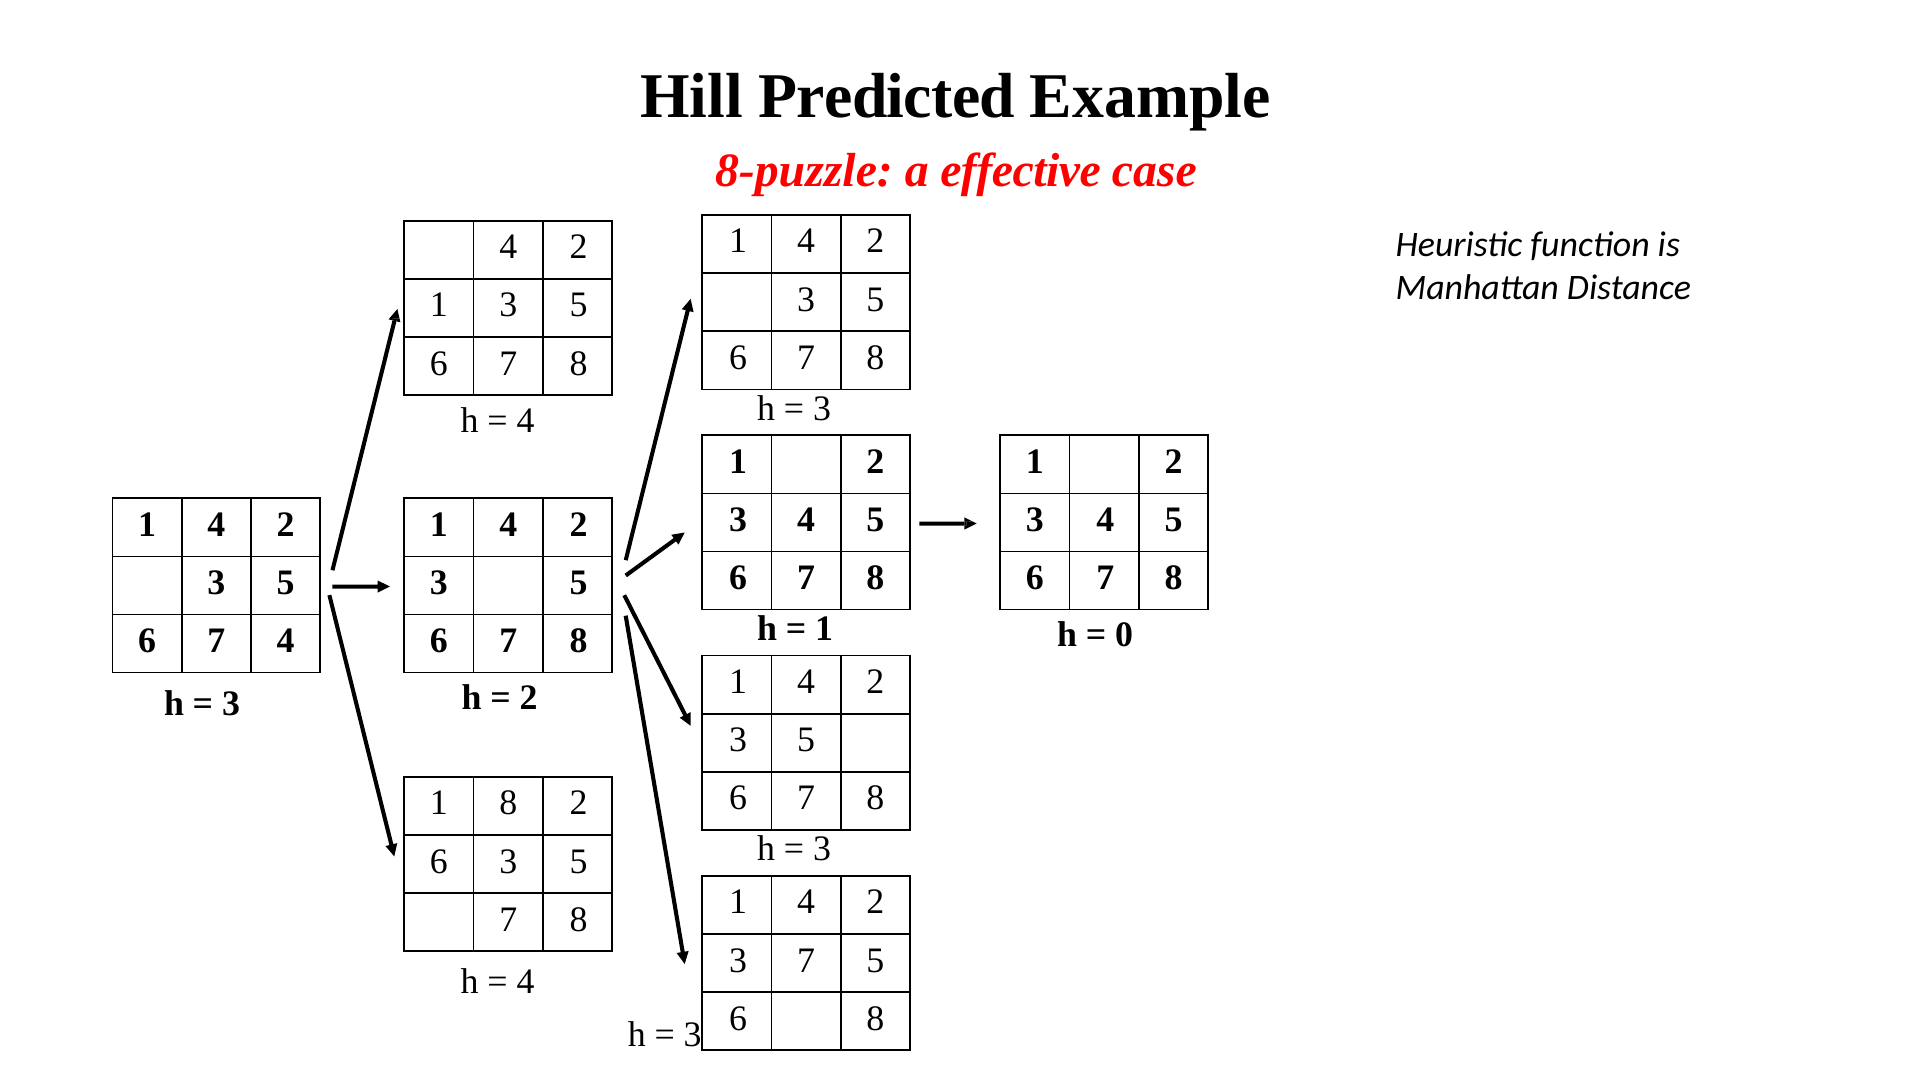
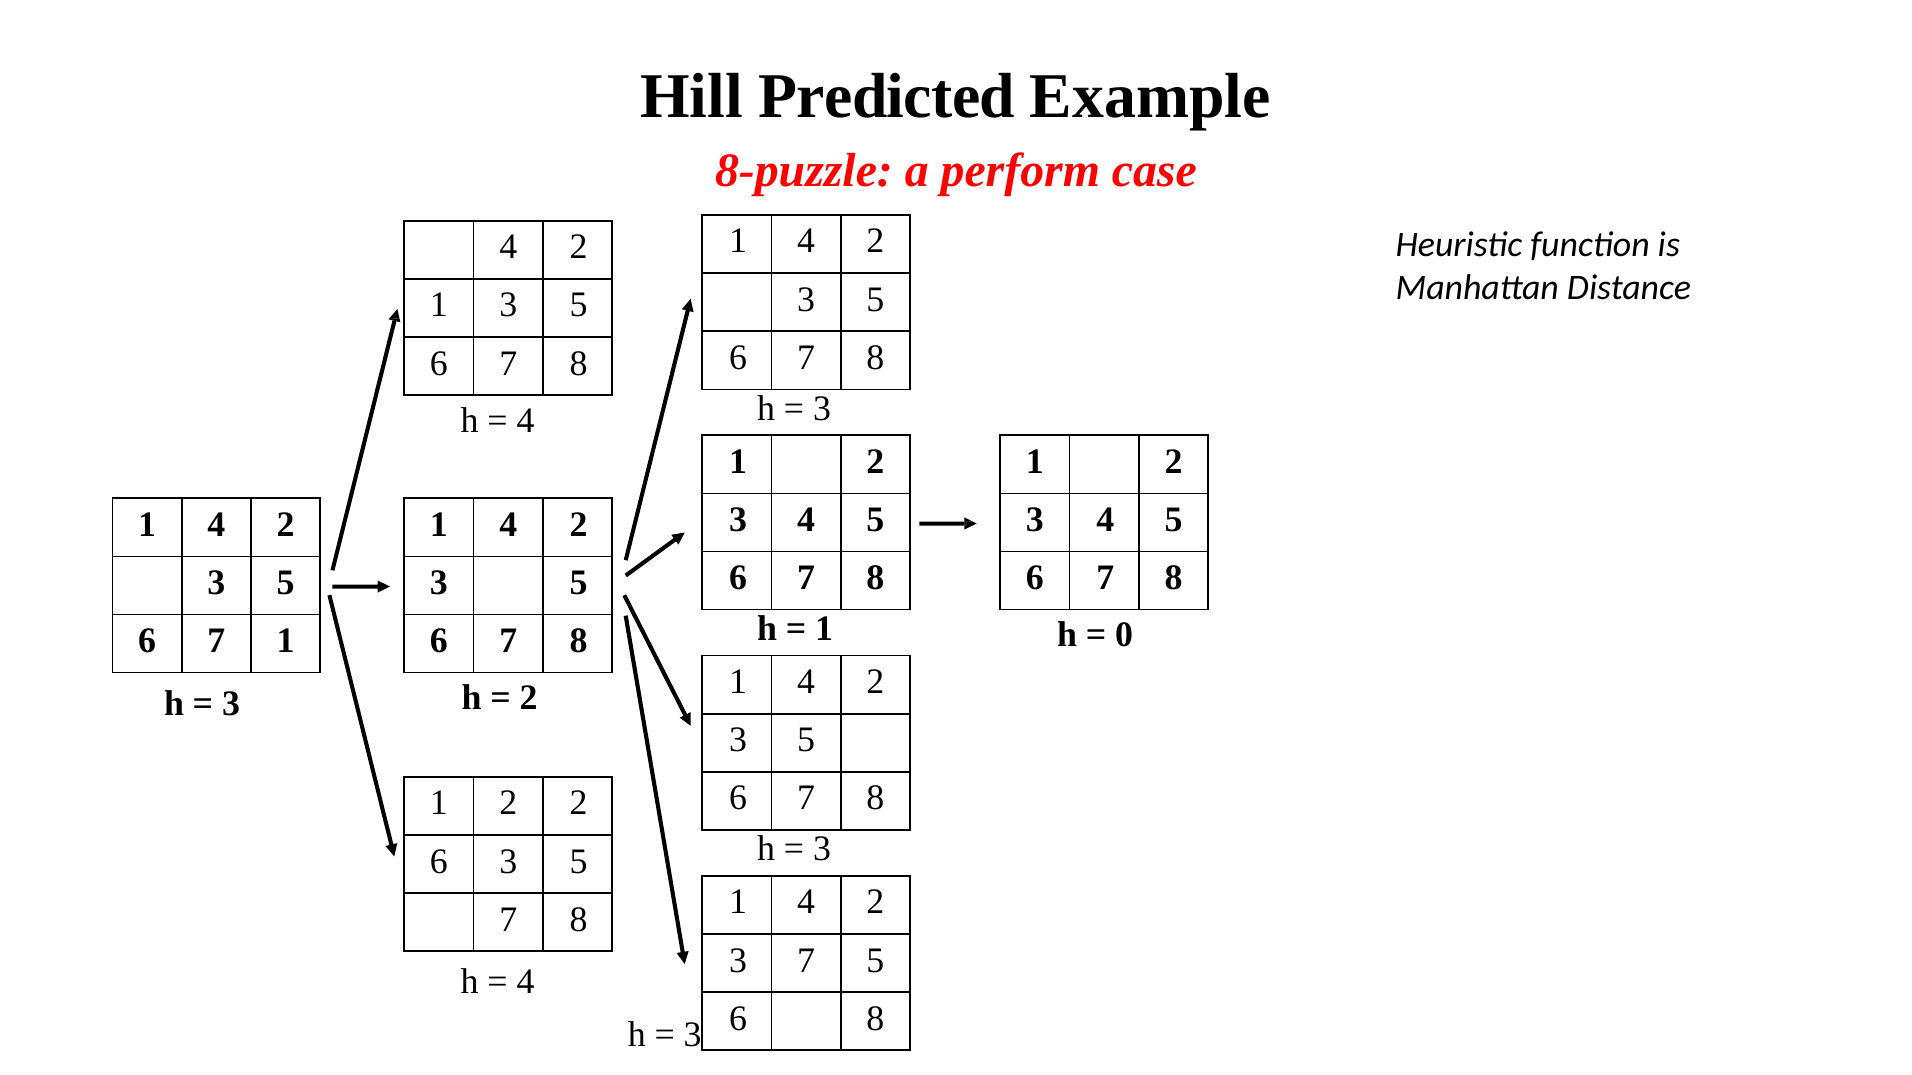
effective: effective -> perform
7 4: 4 -> 1
8 at (508, 803): 8 -> 2
